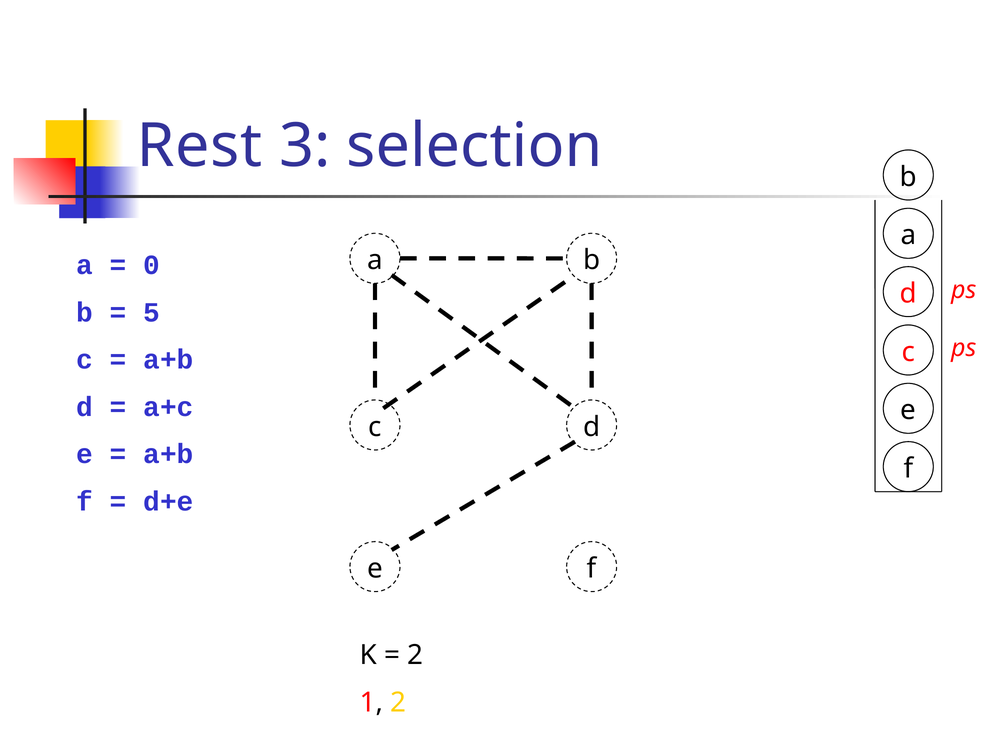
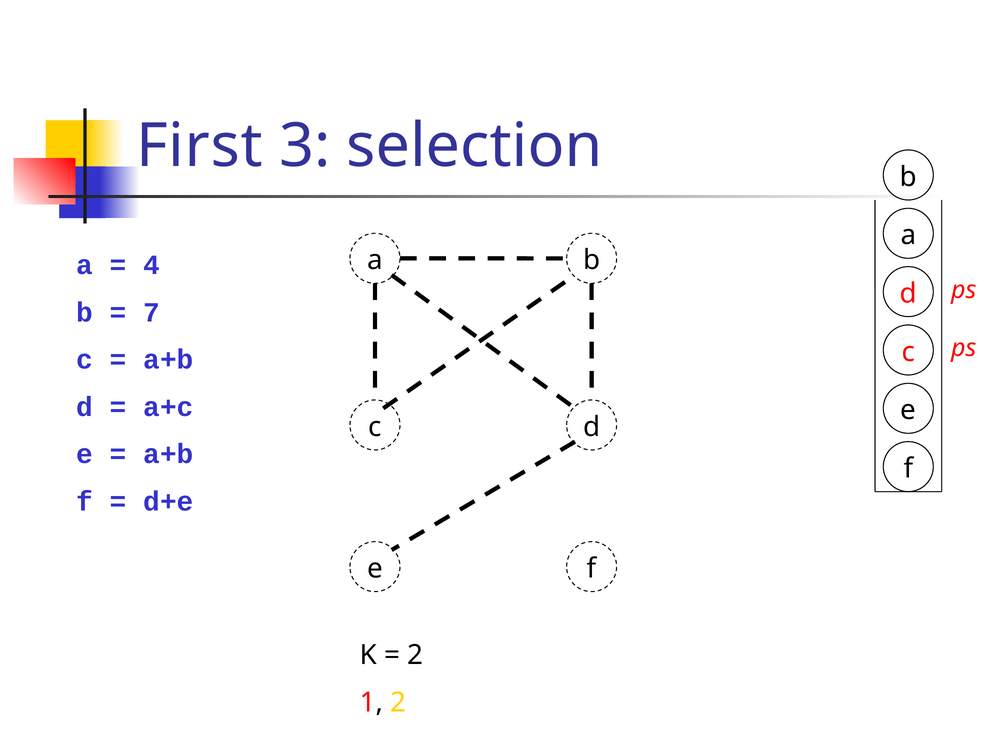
Rest: Rest -> First
0: 0 -> 4
5: 5 -> 7
